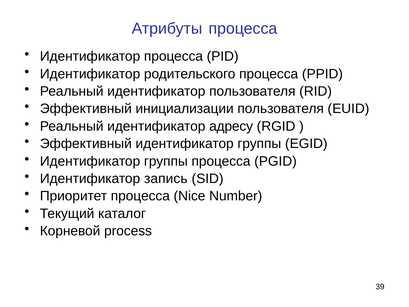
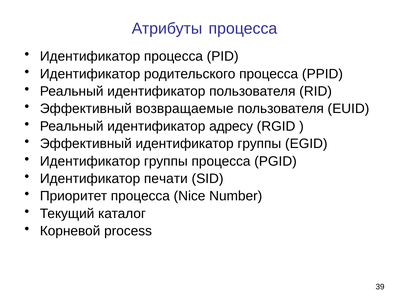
инициализации: инициализации -> возвращаемые
запись: запись -> печати
